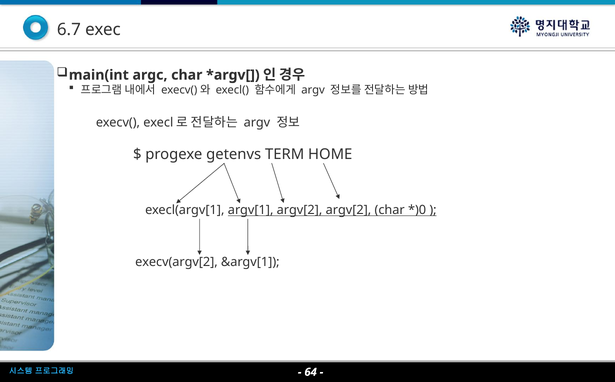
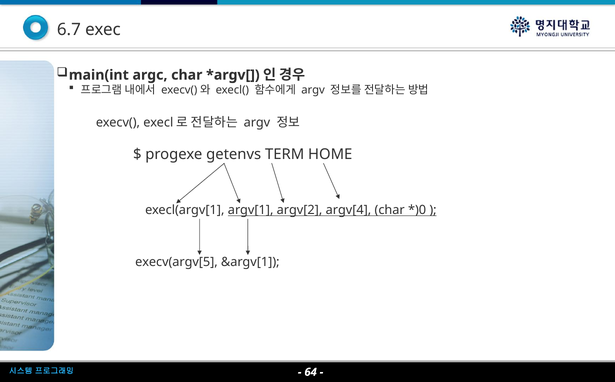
argv[2 argv[2: argv[2 -> argv[4
execv(argv[2: execv(argv[2 -> execv(argv[5
